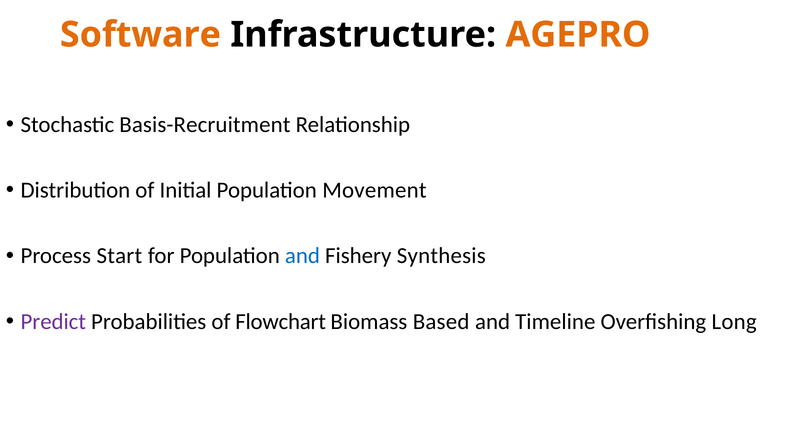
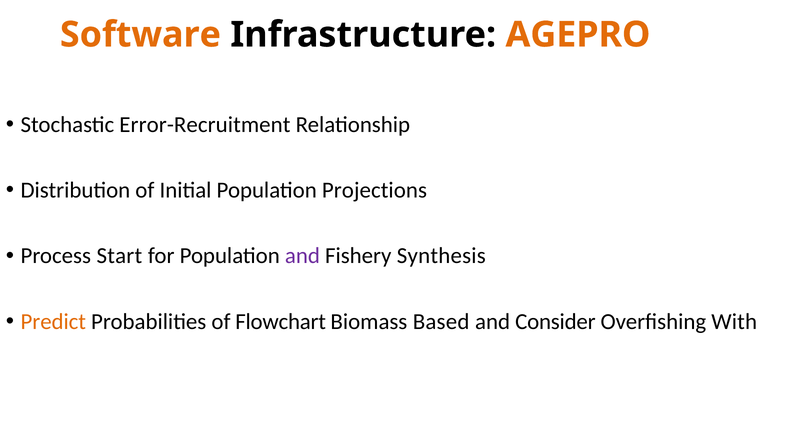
Basis-Recruitment: Basis-Recruitment -> Error-Recruitment
Movement: Movement -> Projections
and at (302, 256) colour: blue -> purple
Predict colour: purple -> orange
Timeline: Timeline -> Consider
Long: Long -> With
